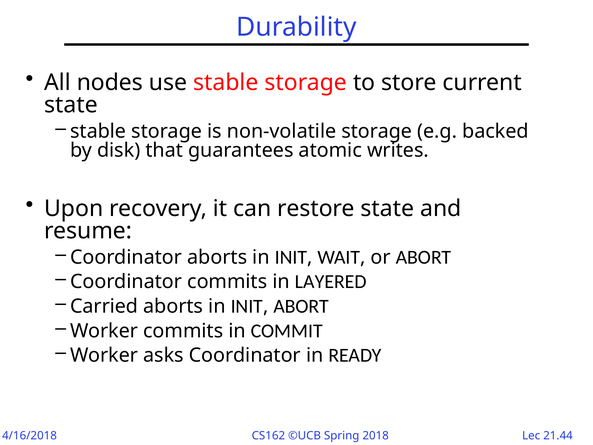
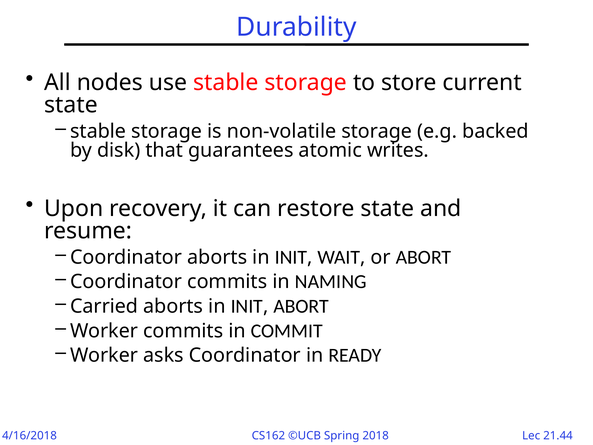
LAYERED: LAYERED -> NAMING
